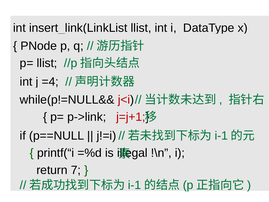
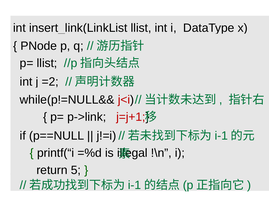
=4: =4 -> =2
7: 7 -> 5
